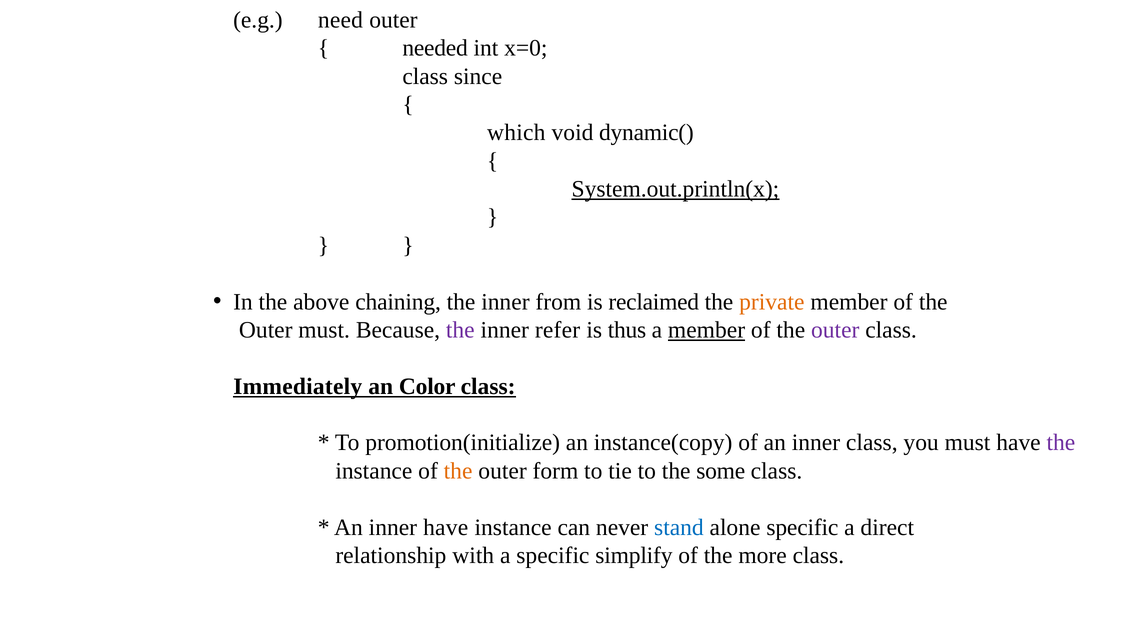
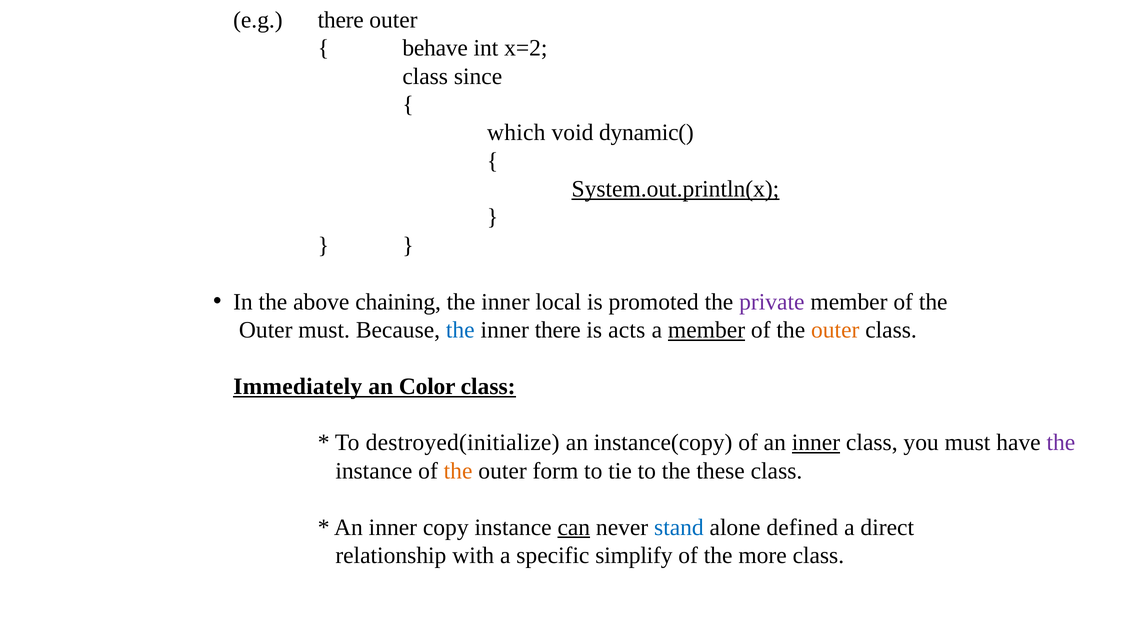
e.g need: need -> there
needed: needed -> behave
x=0: x=0 -> x=2
from: from -> local
reclaimed: reclaimed -> promoted
private colour: orange -> purple
the at (460, 330) colour: purple -> blue
inner refer: refer -> there
thus: thus -> acts
outer at (835, 330) colour: purple -> orange
promotion(initialize: promotion(initialize -> destroyed(initialize
inner at (816, 443) underline: none -> present
some: some -> these
inner have: have -> copy
can underline: none -> present
alone specific: specific -> defined
